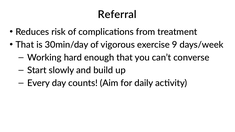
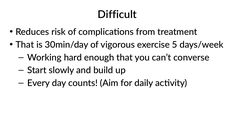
Referral: Referral -> Difficult
9: 9 -> 5
